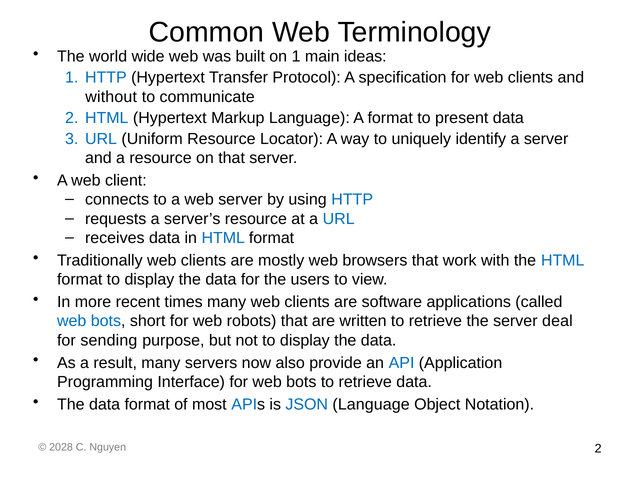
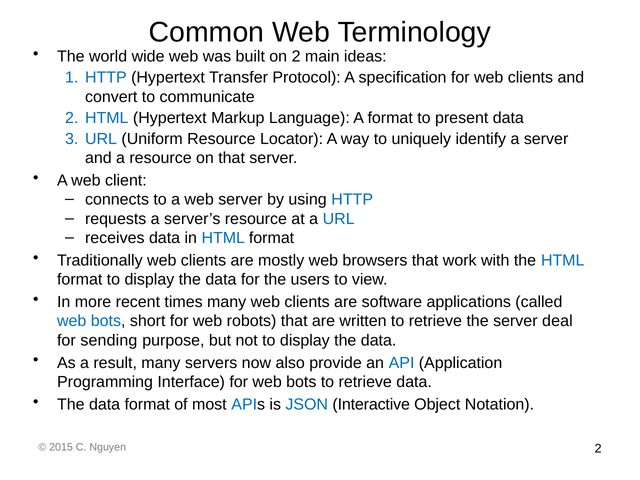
on 1: 1 -> 2
without: without -> convert
JSON Language: Language -> Interactive
2028: 2028 -> 2015
